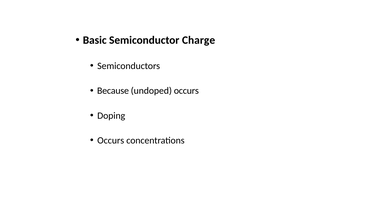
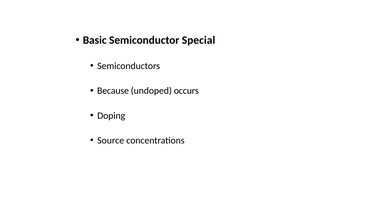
Charge: Charge -> Special
Occurs at (111, 140): Occurs -> Source
